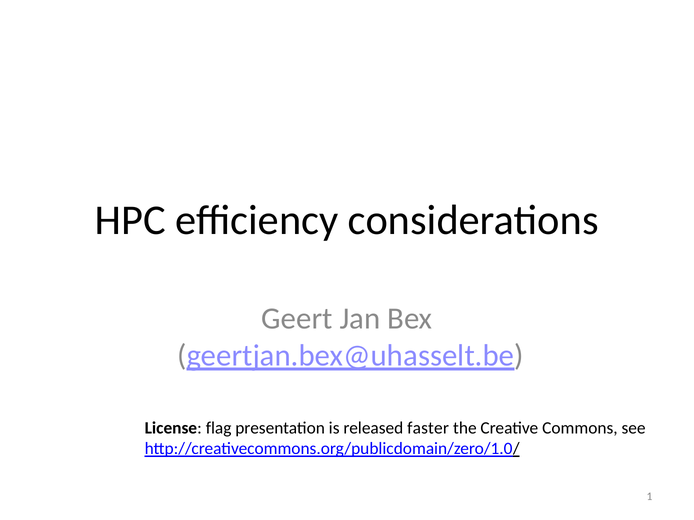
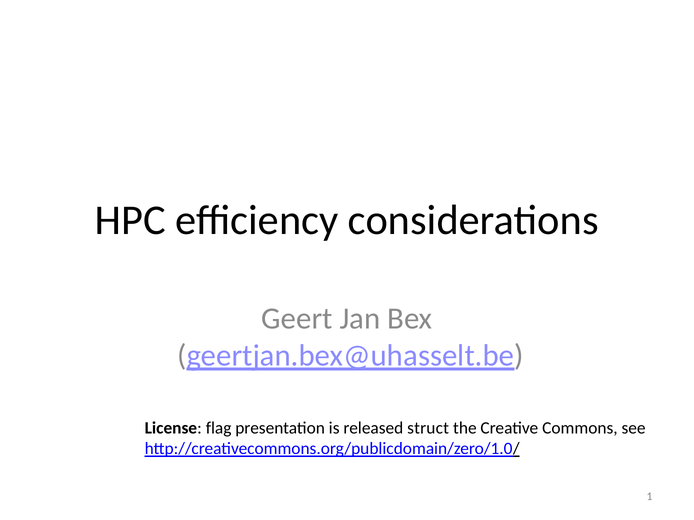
faster: faster -> struct
